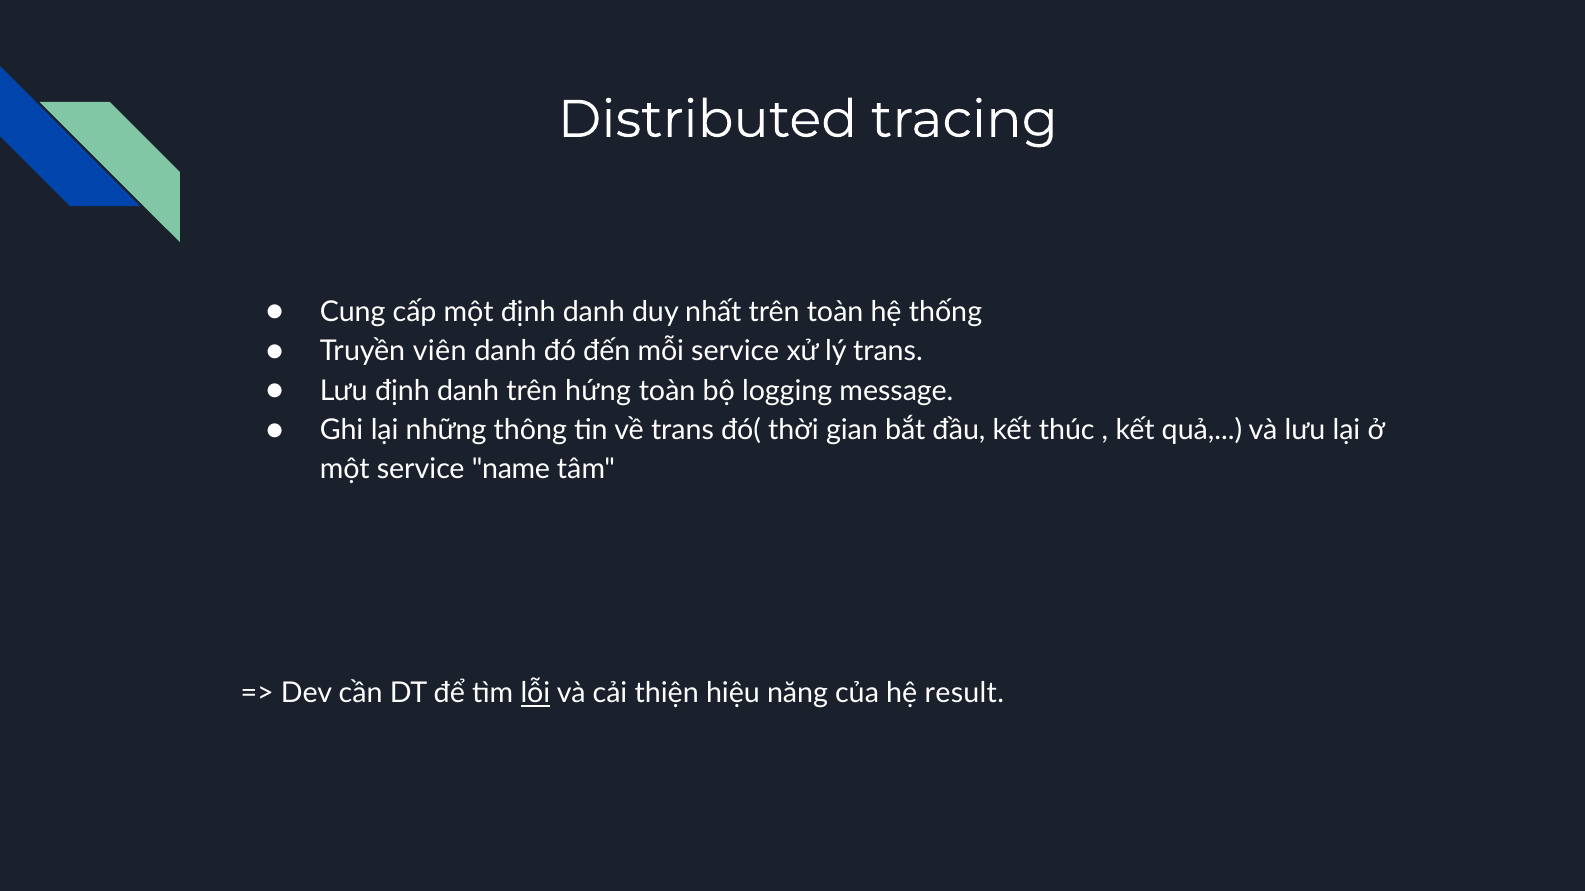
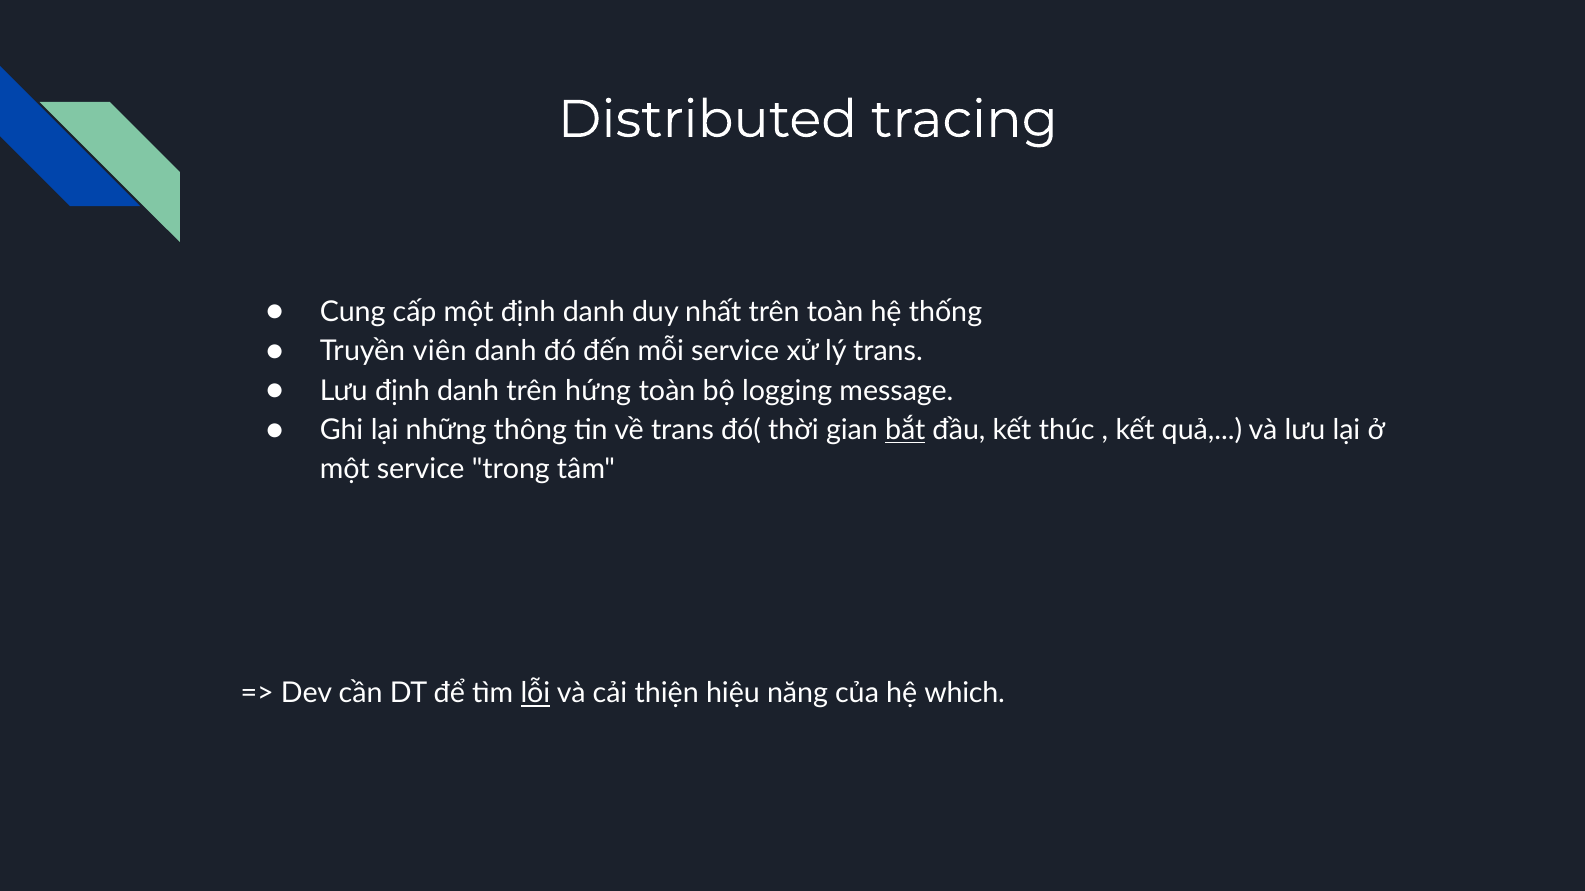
bắt underline: none -> present
name: name -> trong
result: result -> which
